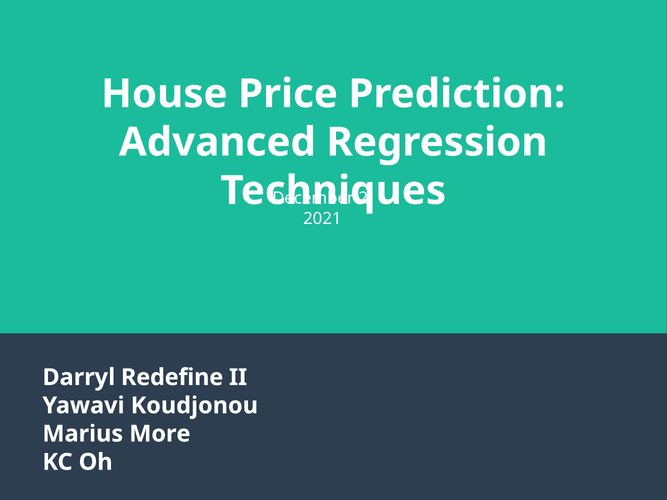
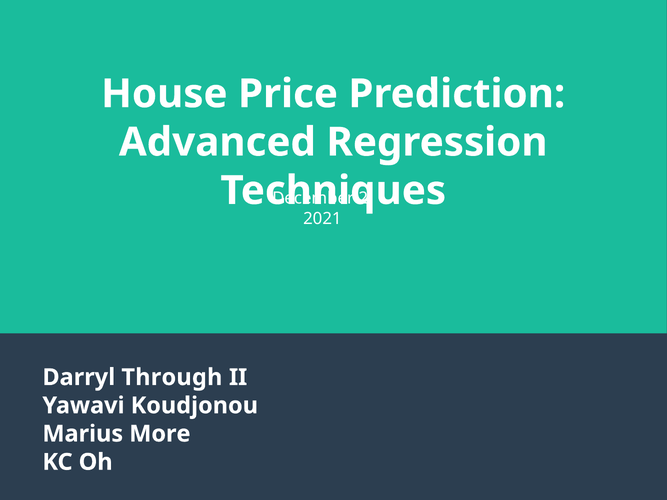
Redefine: Redefine -> Through
